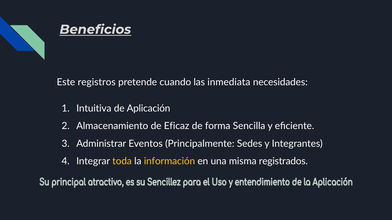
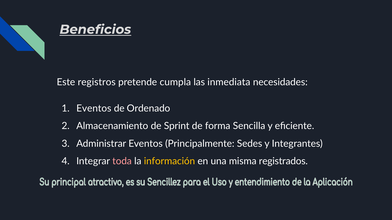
cuando: cuando -> cumpla
Intuitiva at (94, 109): Intuitiva -> Eventos
Aplicación: Aplicación -> Ordenado
Eficaz: Eficaz -> Sprint
toda colour: yellow -> pink
